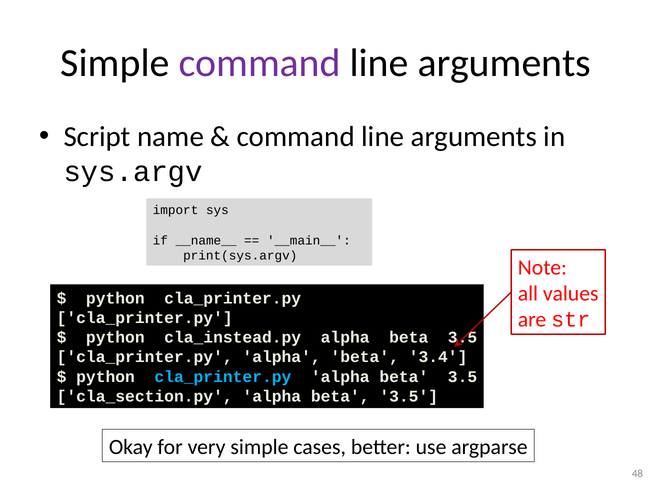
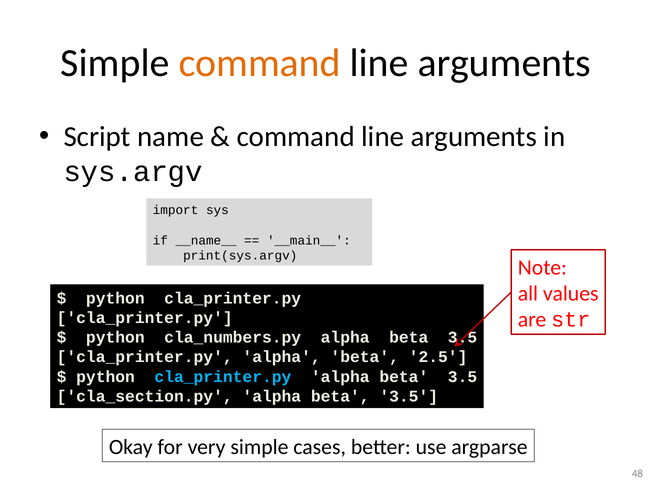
command at (260, 63) colour: purple -> orange
cla_instead.py: cla_instead.py -> cla_numbers.py
3.4: 3.4 -> 2.5
